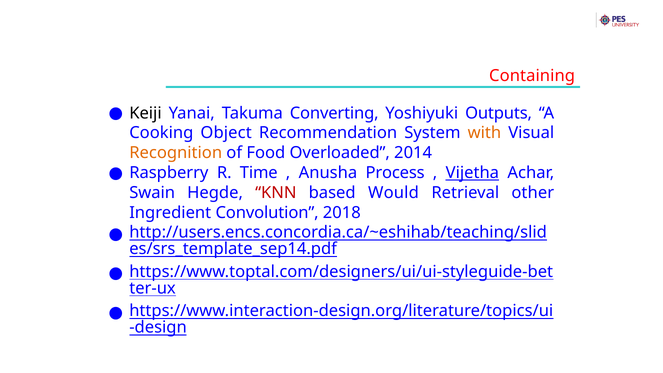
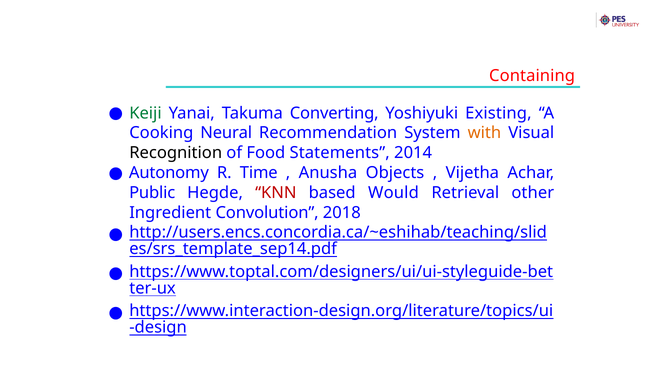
Keiji colour: black -> green
Outputs: Outputs -> Existing
Object: Object -> Neural
Recognition colour: orange -> black
Overloaded: Overloaded -> Statements
Raspberry: Raspberry -> Autonomy
Process: Process -> Objects
Vijetha underline: present -> none
Swain: Swain -> Public
